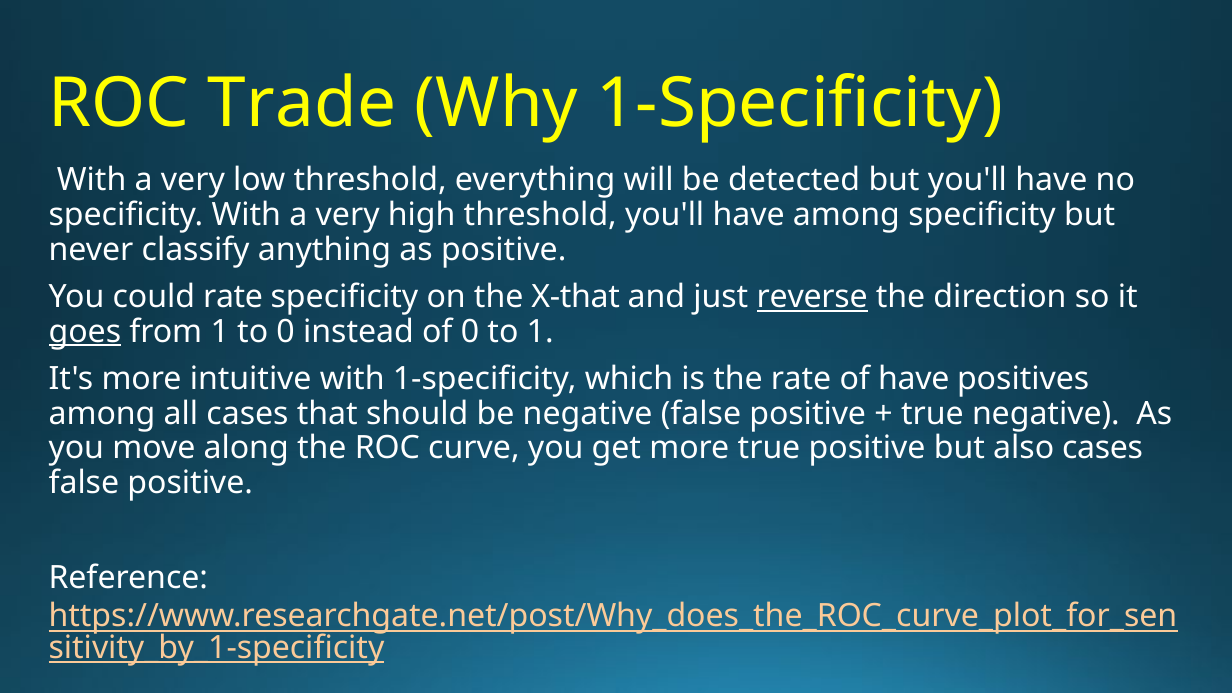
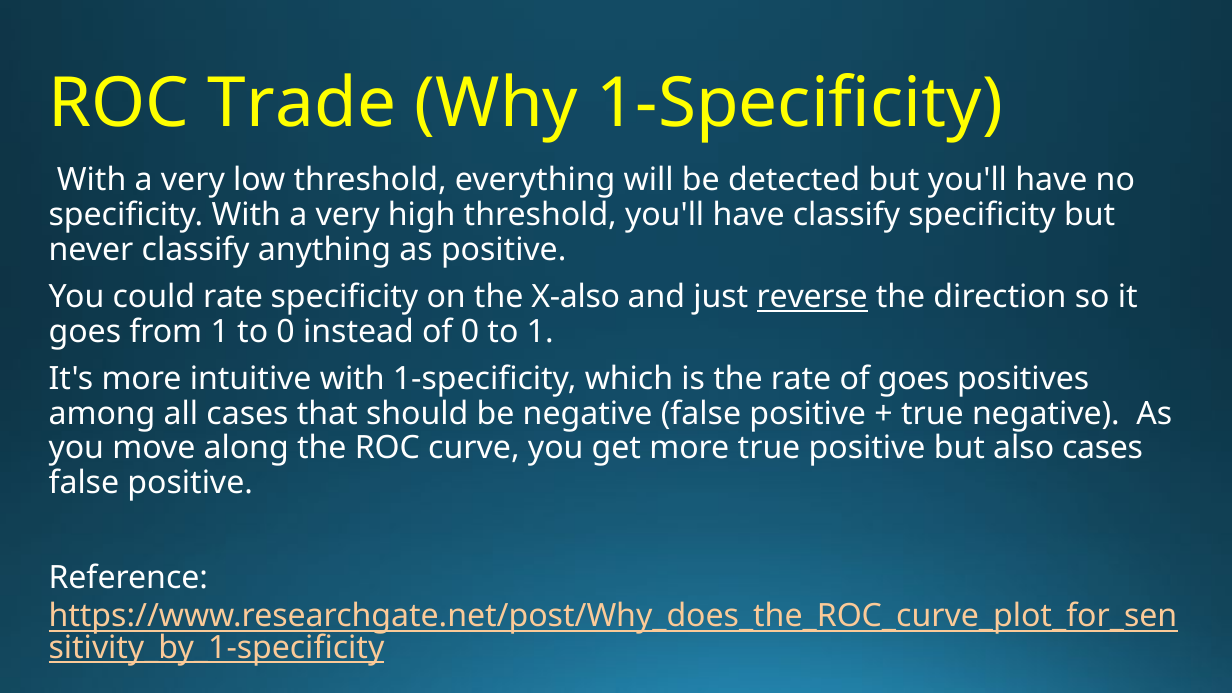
have among: among -> classify
X-that: X-that -> X-also
goes at (85, 332) underline: present -> none
of have: have -> goes
